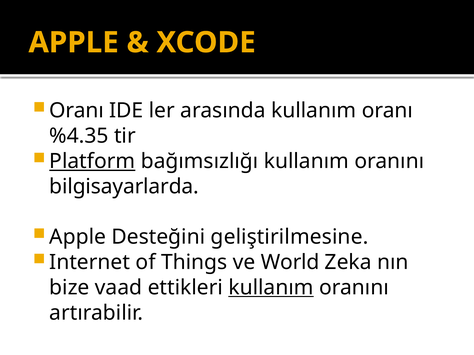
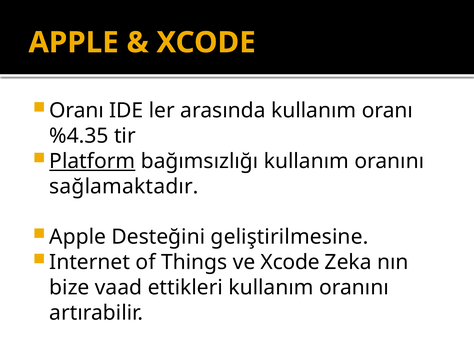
bilgisayarlarda: bilgisayarlarda -> sağlamaktadır
ve World: World -> Xcode
kullanım at (271, 288) underline: present -> none
